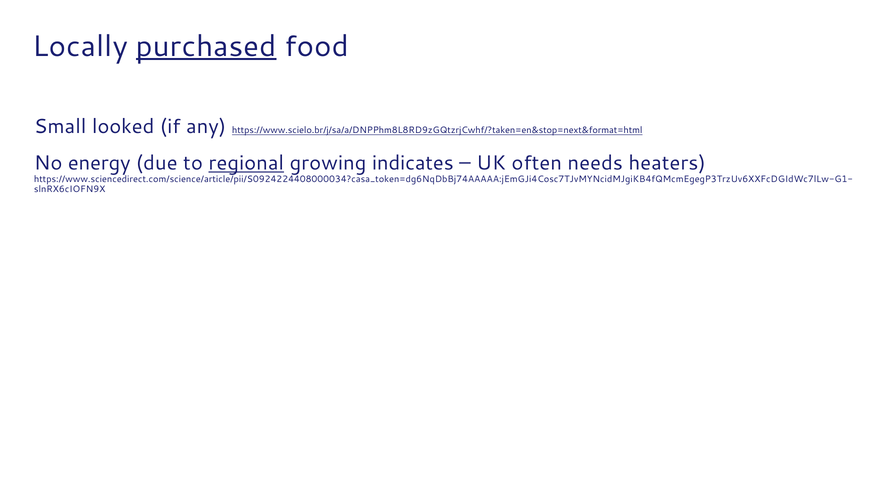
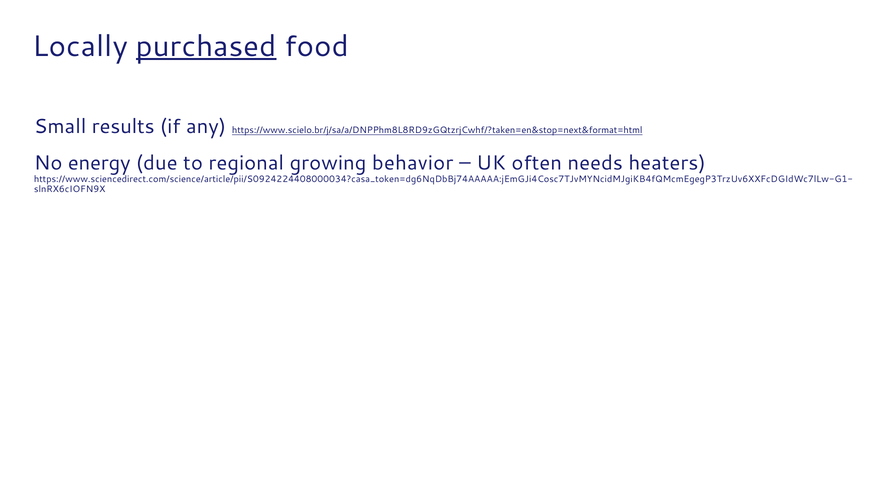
looked: looked -> results
regional underline: present -> none
indicates: indicates -> behavior
